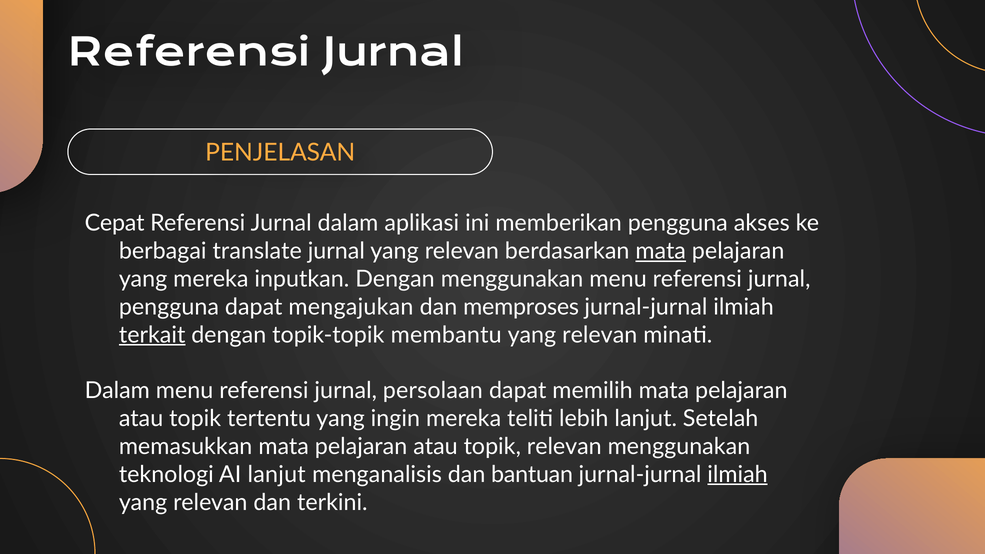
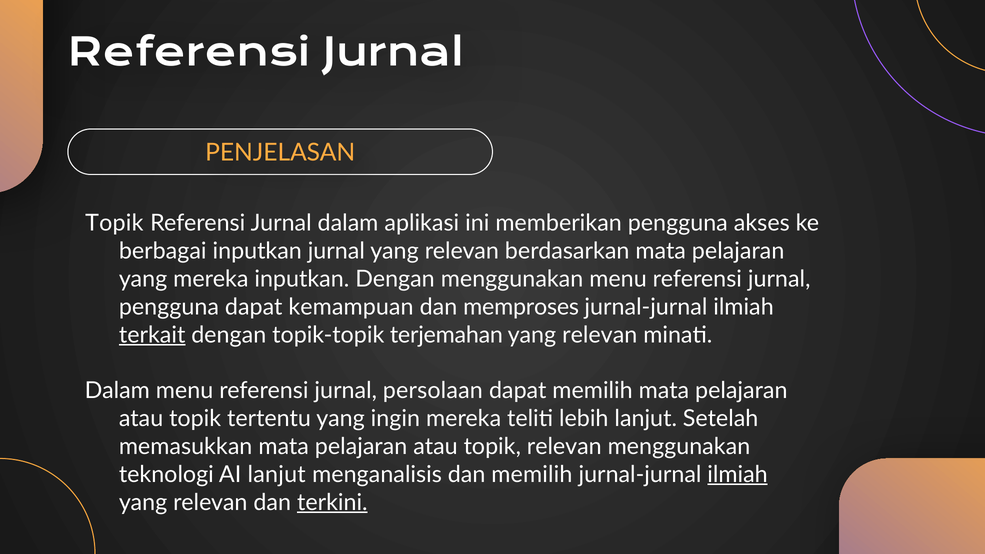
Cepat at (115, 223): Cepat -> Topik
berbagai translate: translate -> inputkan
mata at (661, 251) underline: present -> none
mengajukan: mengajukan -> kemampuan
membantu: membantu -> terjemahan
dan bantuan: bantuan -> memilih
terkini underline: none -> present
